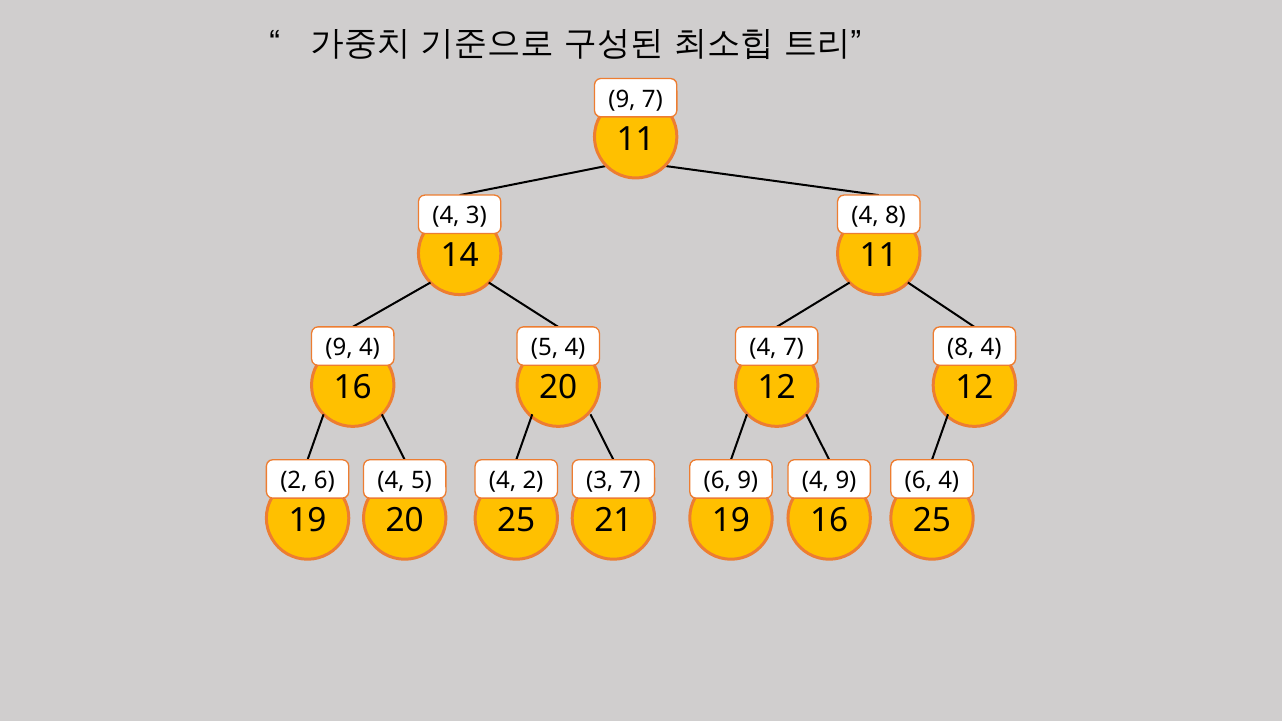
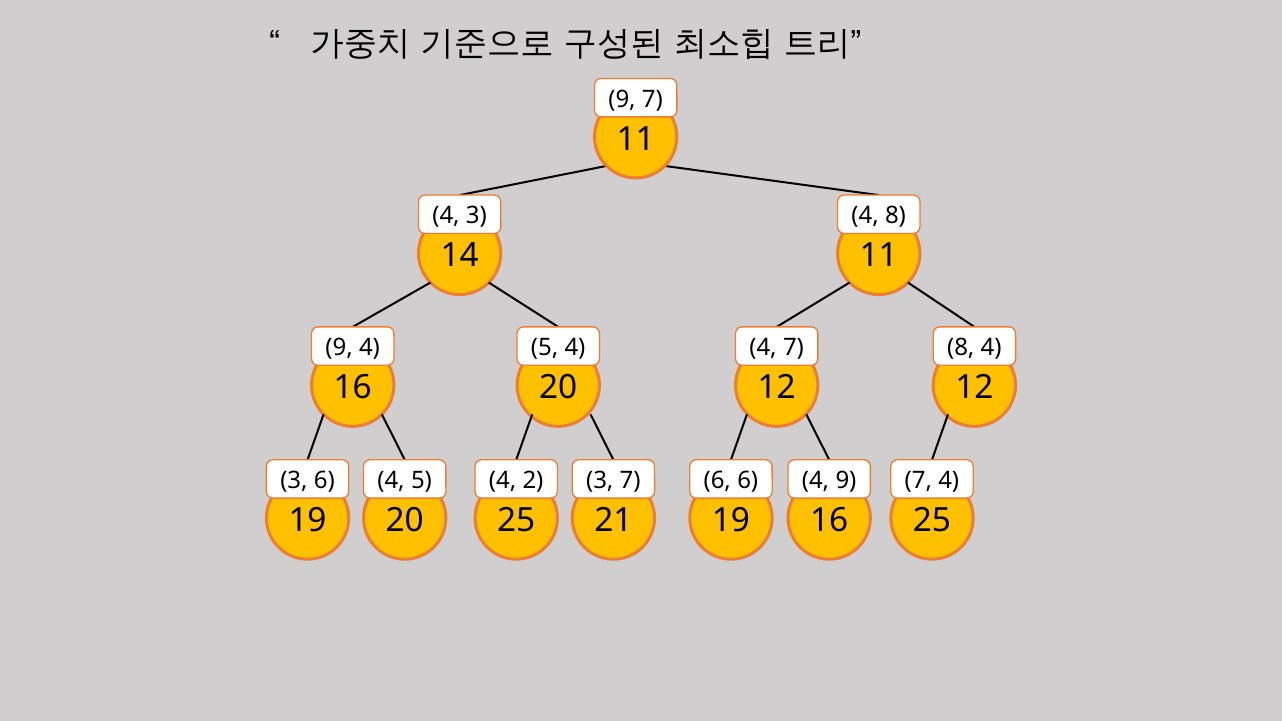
2 at (294, 481): 2 -> 3
6 9: 9 -> 6
6 at (918, 481): 6 -> 7
